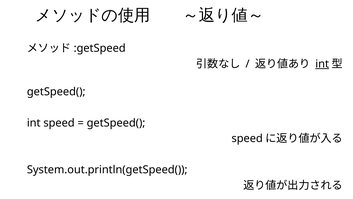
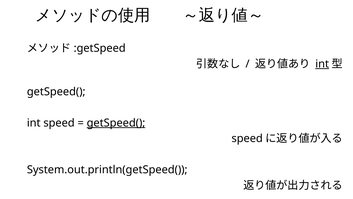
getSpeed( at (116, 123) underline: none -> present
